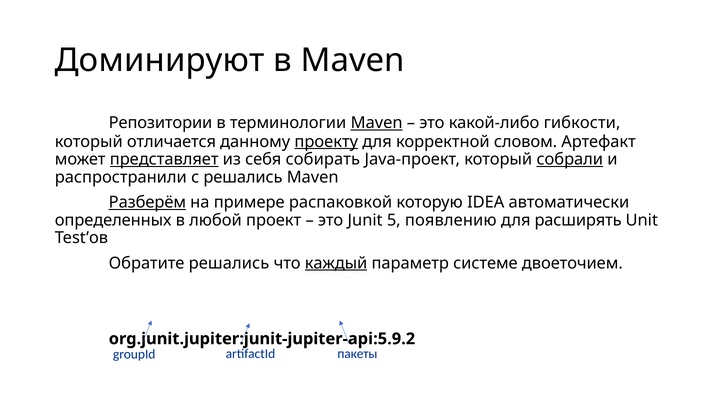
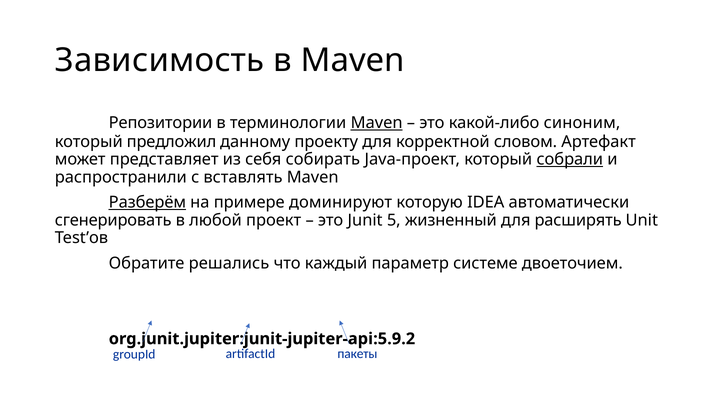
Доминируют: Доминируют -> Зависимость
гибкости: гибкости -> синоним
отличается: отличается -> предложил
проекту underline: present -> none
представляет underline: present -> none
с решались: решались -> вставлять
распаковкой: распаковкой -> доминируют
определенных: определенных -> сгенерировать
появлению: появлению -> жизненный
каждый underline: present -> none
